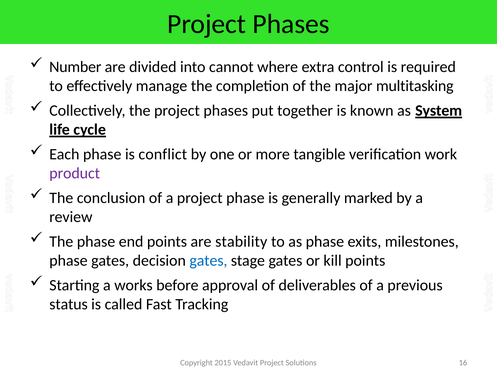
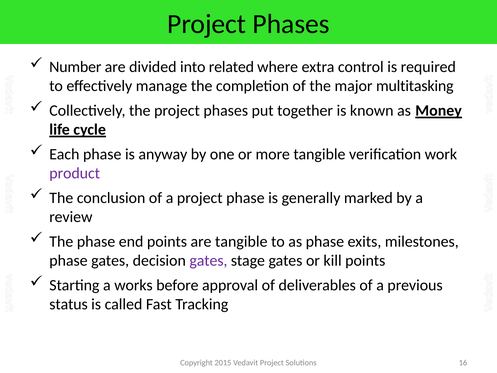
cannot: cannot -> related
System: System -> Money
conflict: conflict -> anyway
are stability: stability -> tangible
gates at (208, 260) colour: blue -> purple
